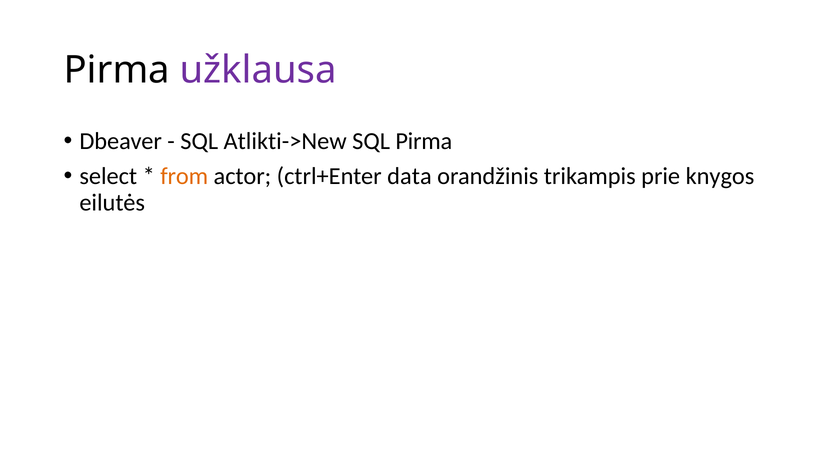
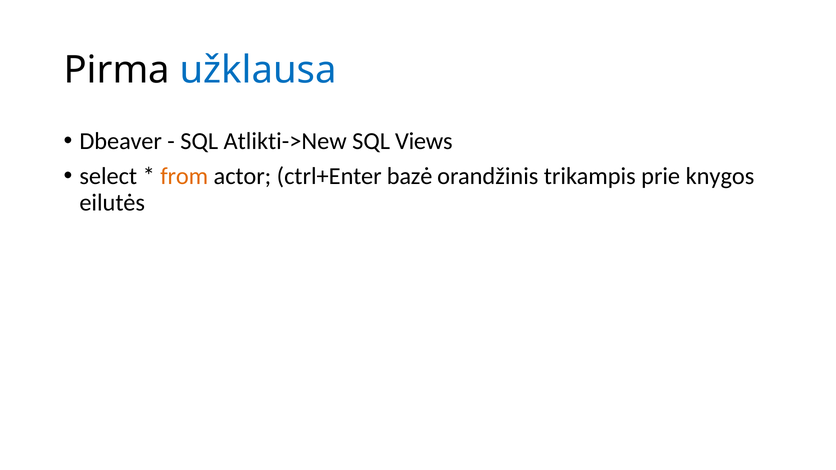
užklausa colour: purple -> blue
SQL Pirma: Pirma -> Views
data: data -> bazė
